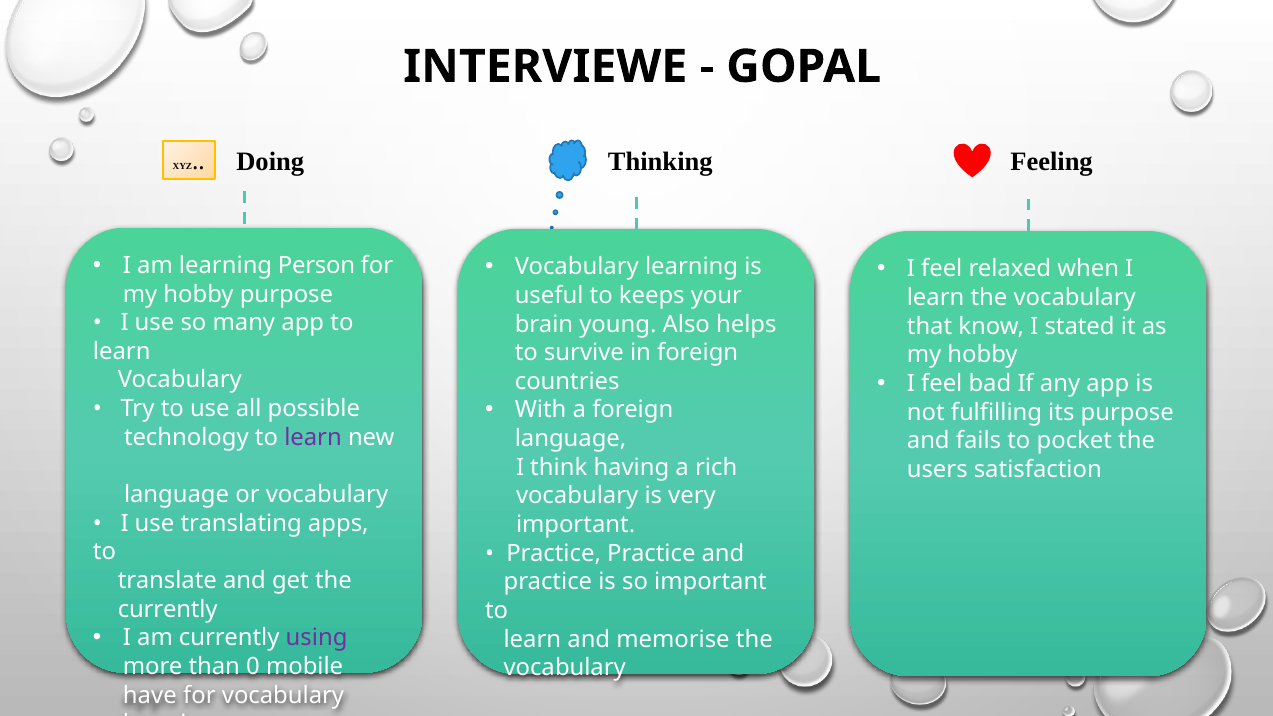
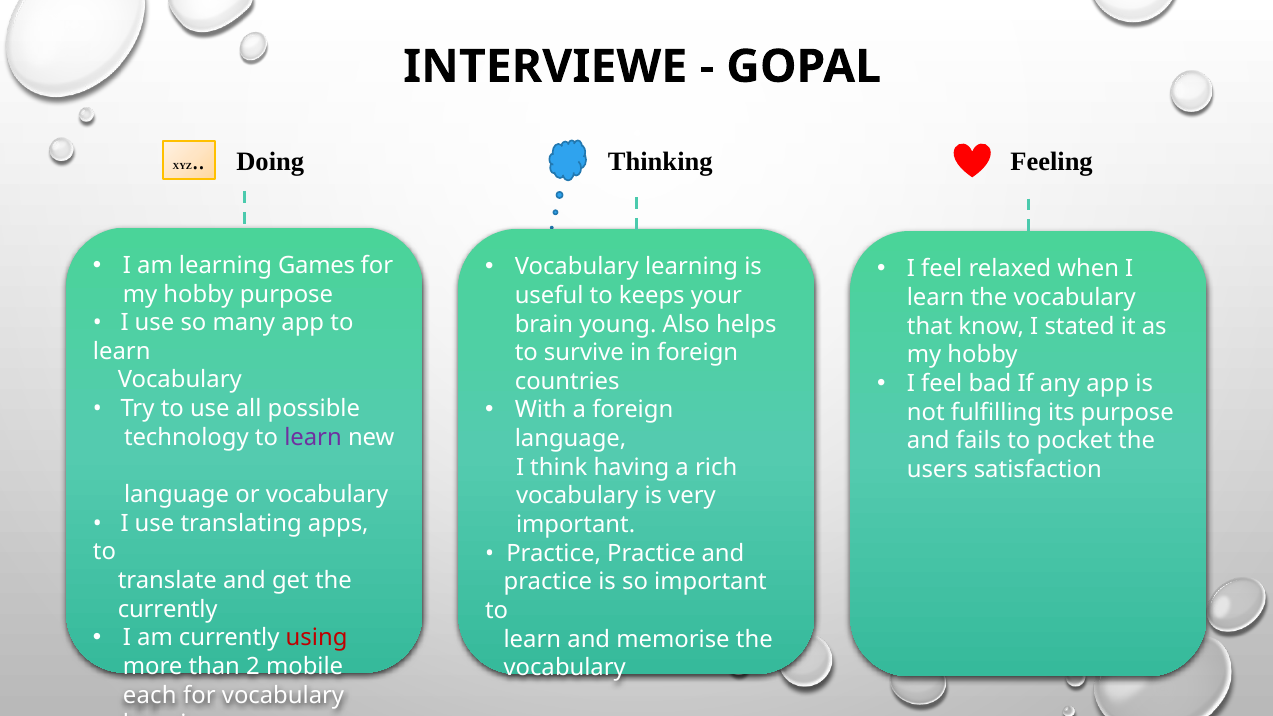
Person: Person -> Games
using colour: purple -> red
0: 0 -> 2
have: have -> each
